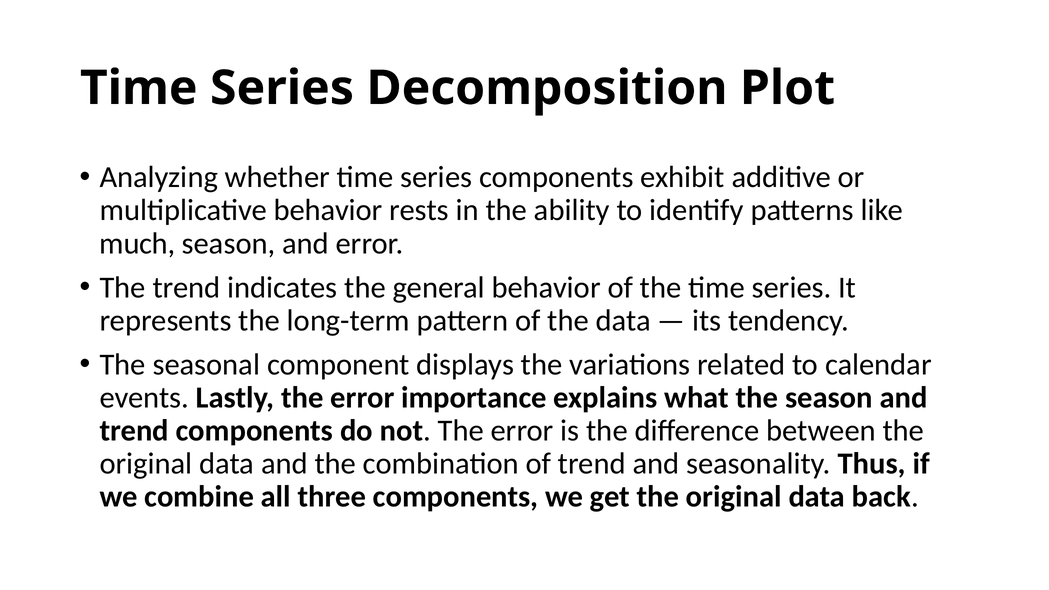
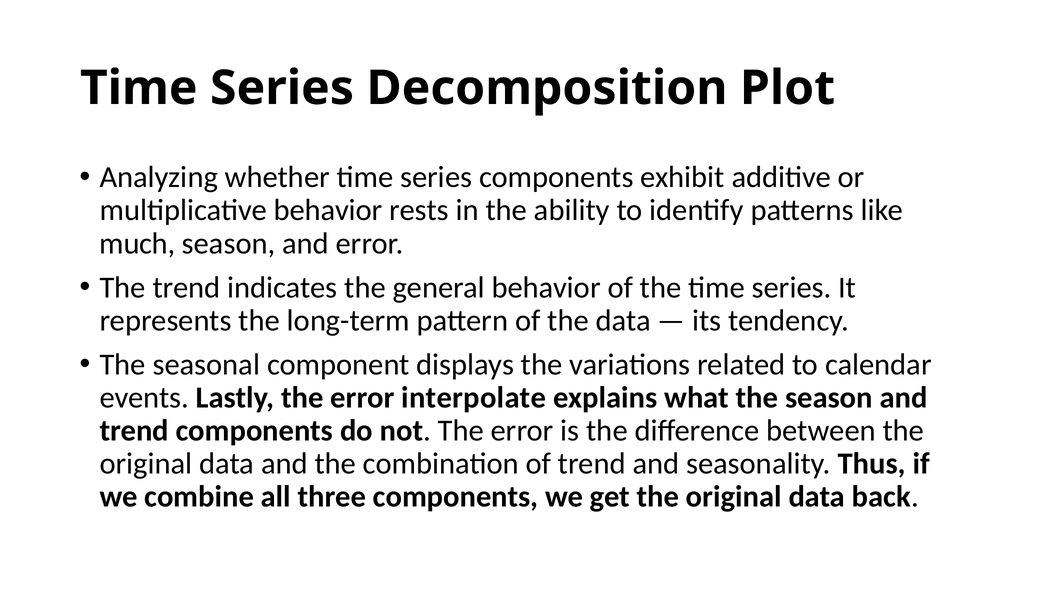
importance: importance -> interpolate
